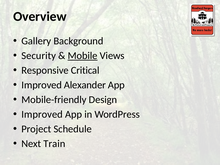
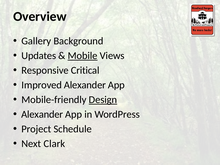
Security: Security -> Updates
Design underline: none -> present
Improved at (42, 114): Improved -> Alexander
Train: Train -> Clark
